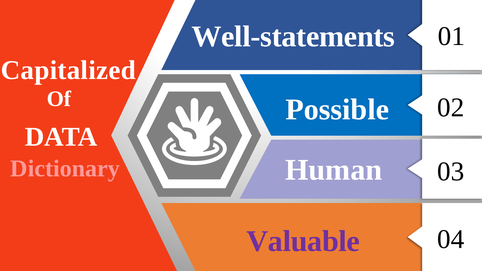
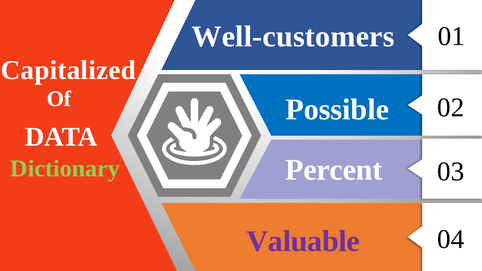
Well-statements: Well-statements -> Well-customers
Human: Human -> Percent
Dictionary colour: pink -> light green
